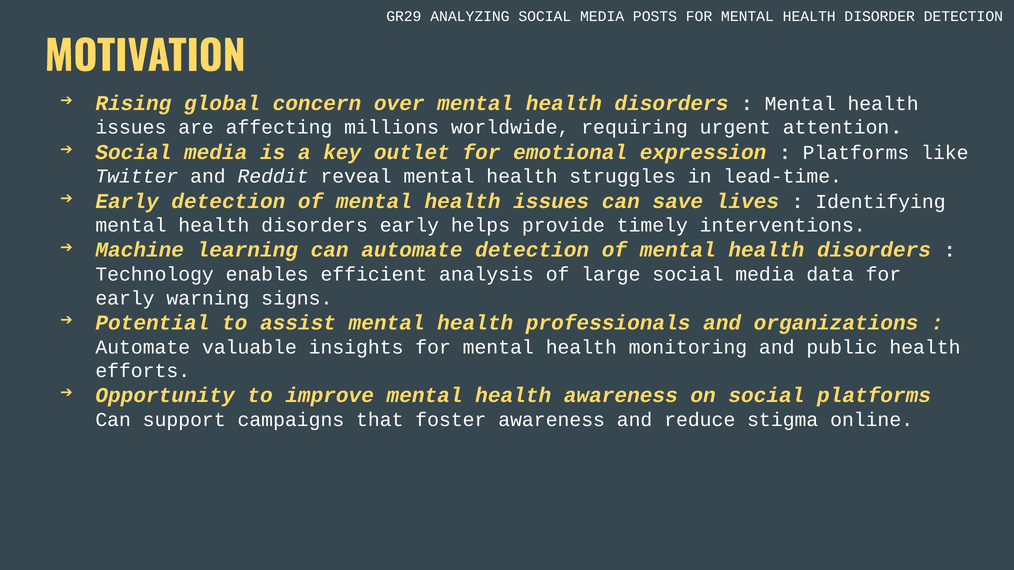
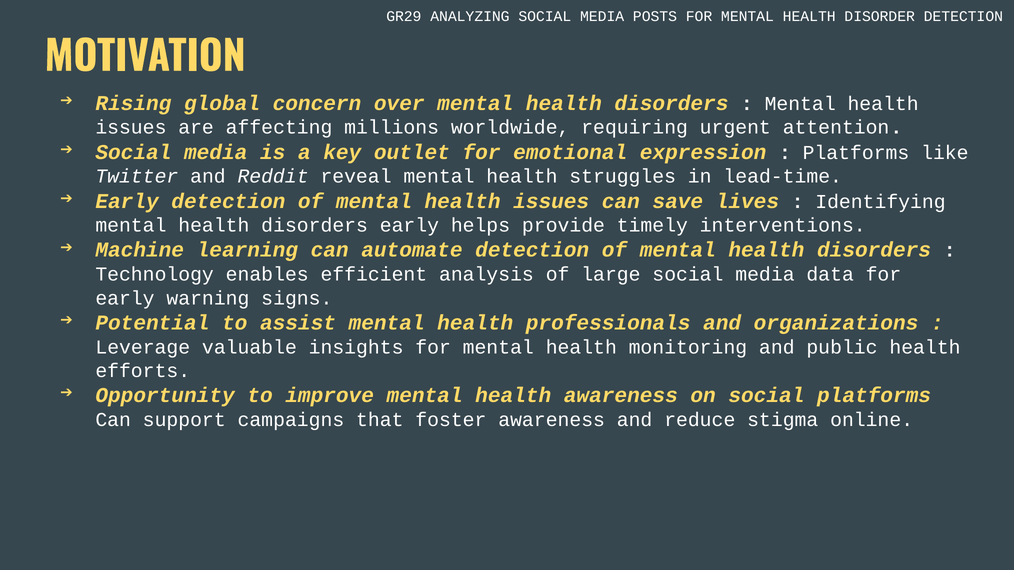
Automate at (143, 347): Automate -> Leverage
